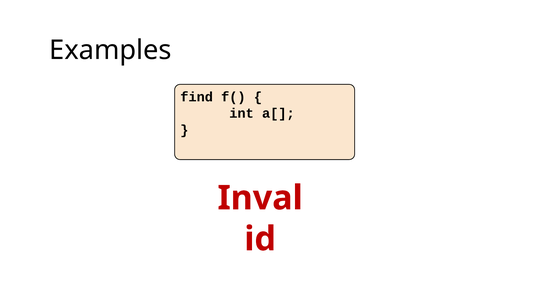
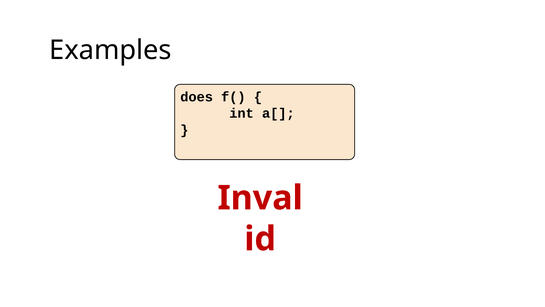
find: find -> does
